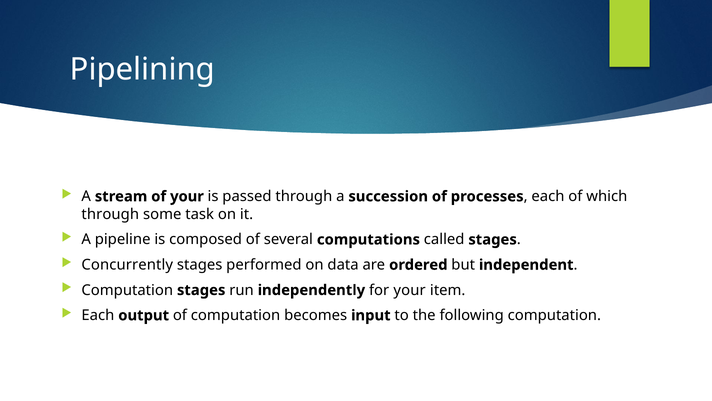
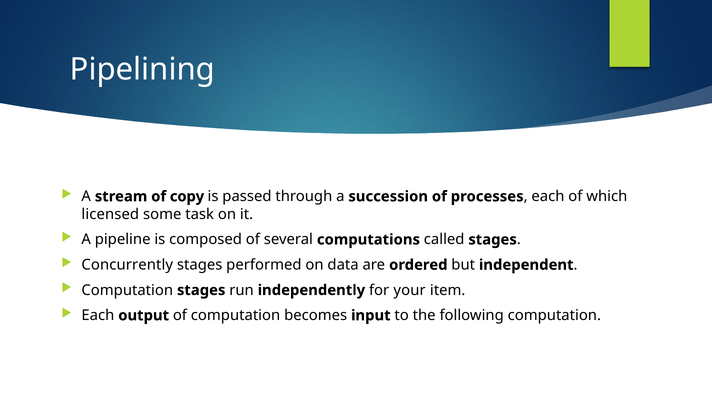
of your: your -> copy
through at (110, 214): through -> licensed
